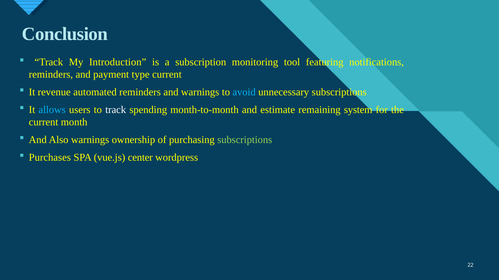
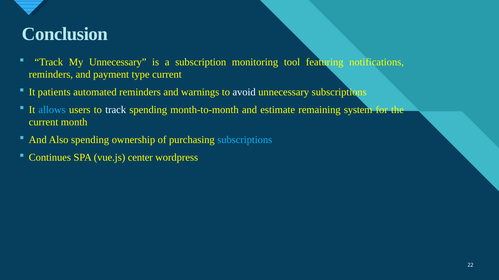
My Introduction: Introduction -> Unnecessary
revenue: revenue -> patients
avoid colour: light blue -> white
Also warnings: warnings -> spending
subscriptions at (245, 140) colour: light green -> light blue
Purchases: Purchases -> Continues
